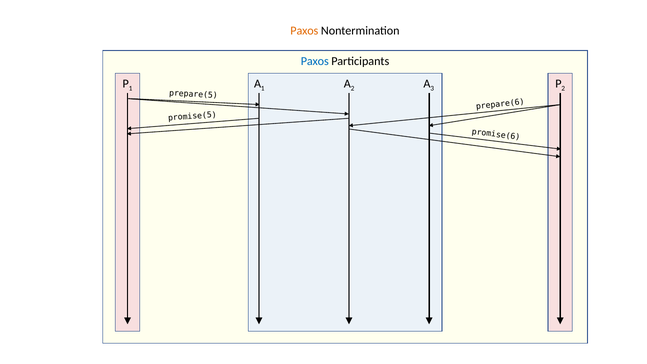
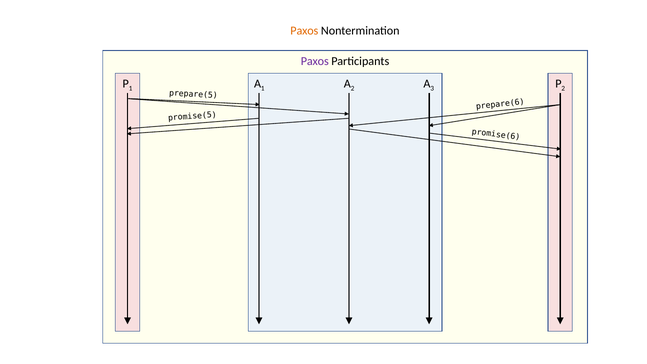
Paxos at (315, 61) colour: blue -> purple
